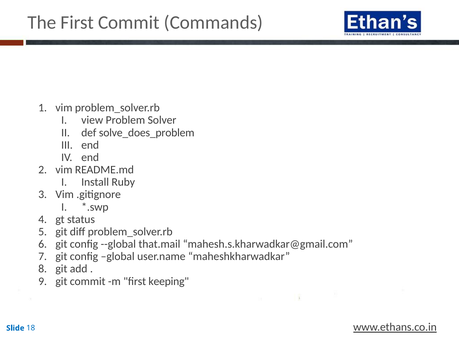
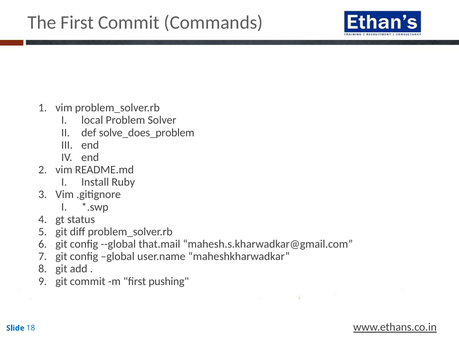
view: view -> local
keeping: keeping -> pushing
